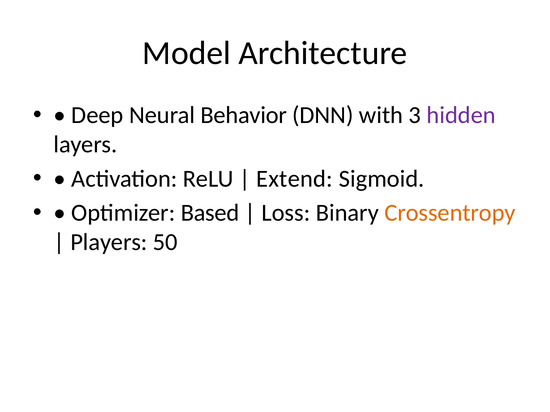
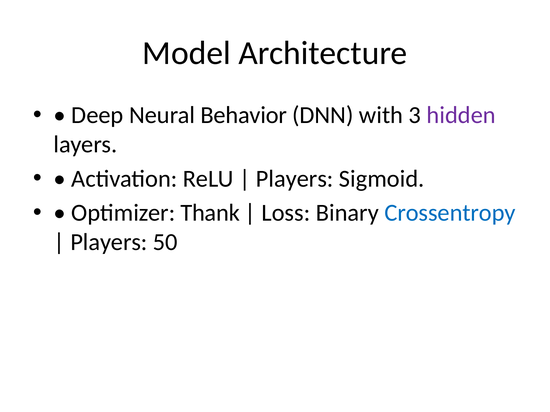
Extend at (295, 179): Extend -> Players
Based: Based -> Thank
Crossentropy colour: orange -> blue
